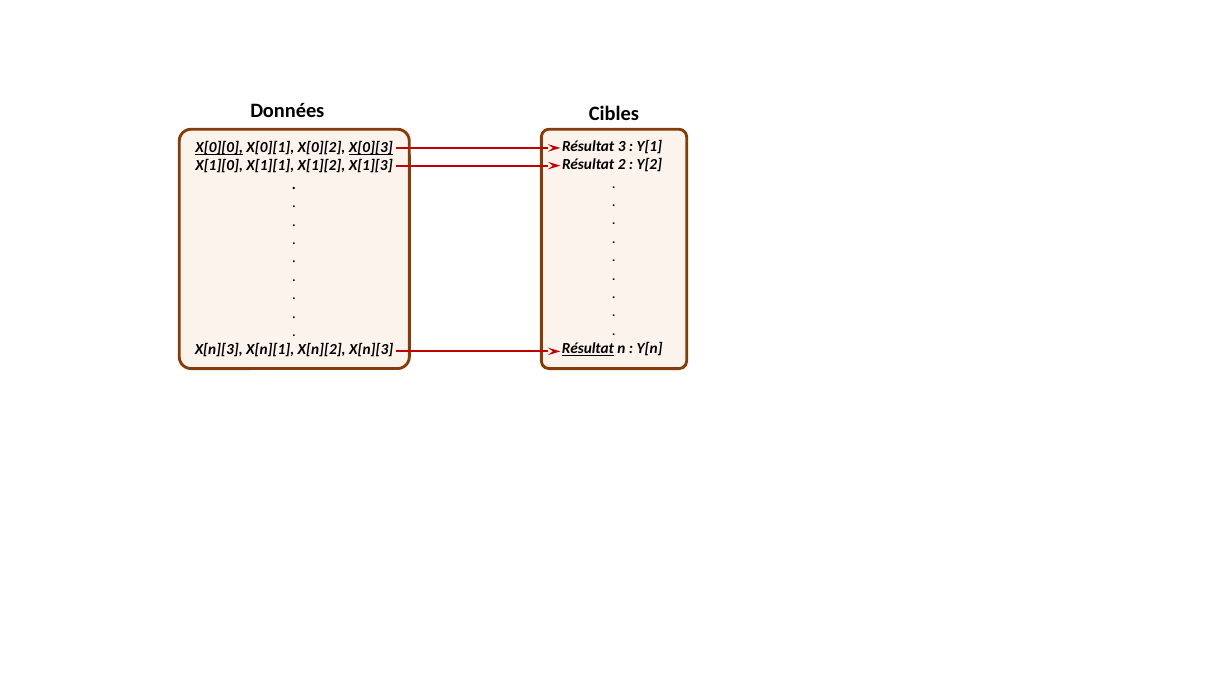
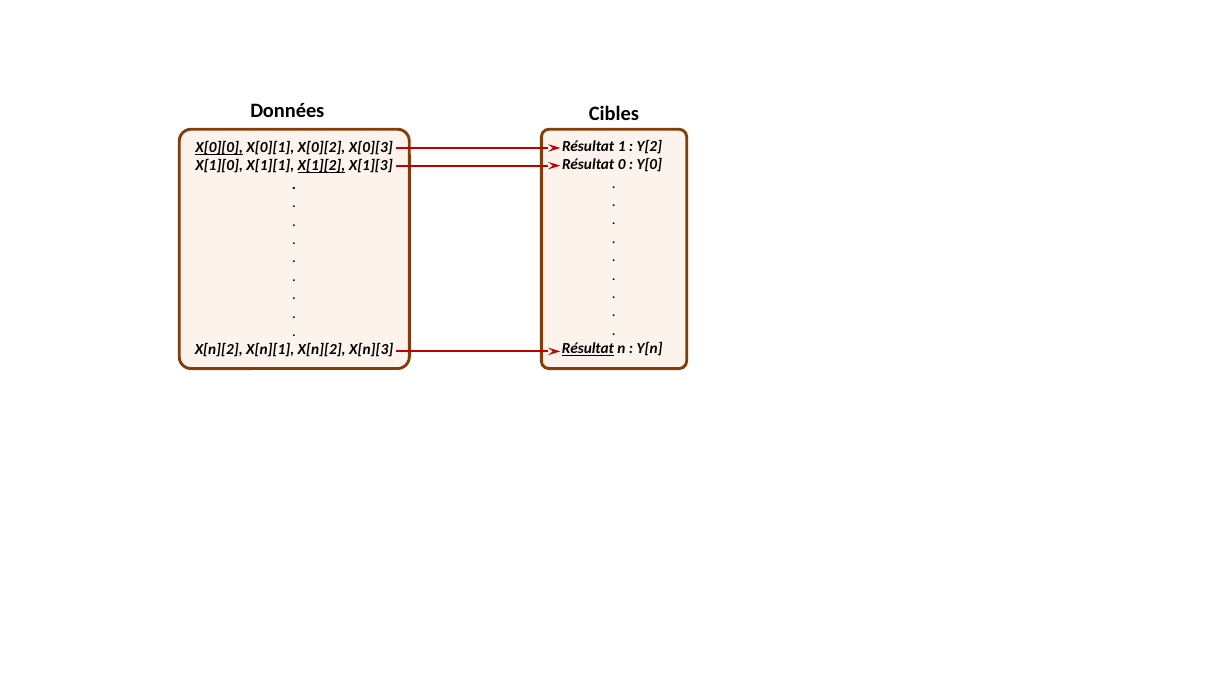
3: 3 -> 1
Y[1: Y[1 -> Y[2
X[0][3 underline: present -> none
2: 2 -> 0
Y[2: Y[2 -> Y[0
X[1][2 underline: none -> present
X[n][3 at (219, 350): X[n][3 -> X[n][2
